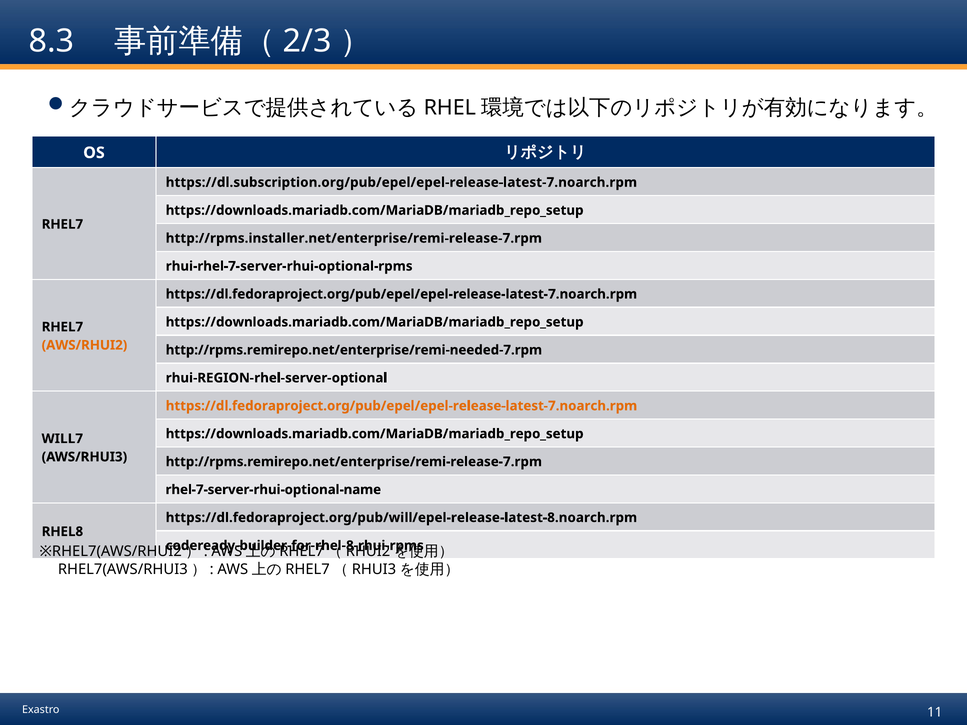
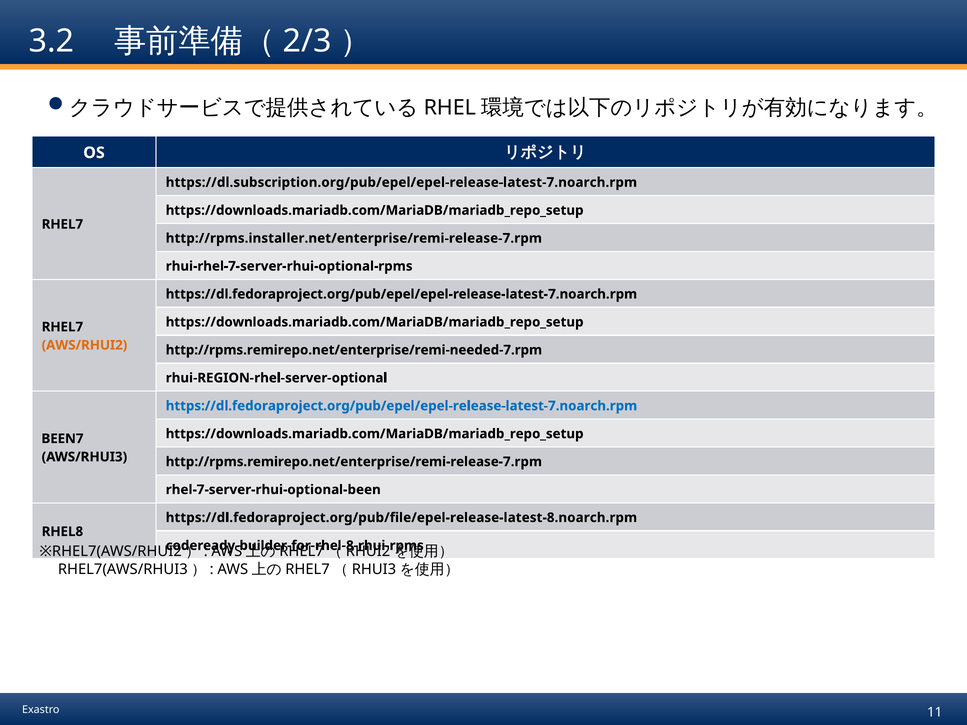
8.3: 8.3 -> 3.2
https://dl.fedoraproject.org/pub/epel/epel-release-latest-7.noarch.rpm at (401, 406) colour: orange -> blue
WILL7: WILL7 -> BEEN7
rhel-7-server-rhui-optional-name: rhel-7-server-rhui-optional-name -> rhel-7-server-rhui-optional-been
https://dl.fedoraproject.org/pub/will/epel-release-latest-8.noarch.rpm: https://dl.fedoraproject.org/pub/will/epel-release-latest-8.noarch.rpm -> https://dl.fedoraproject.org/pub/file/epel-release-latest-8.noarch.rpm
